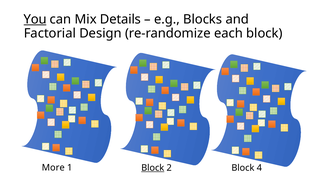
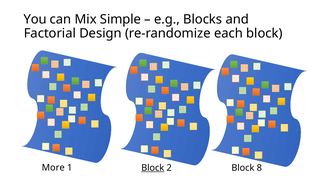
You underline: present -> none
Details: Details -> Simple
4: 4 -> 8
